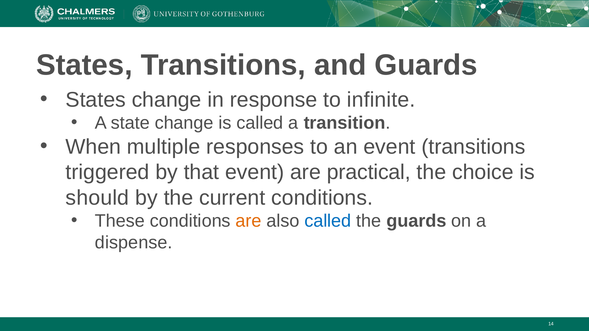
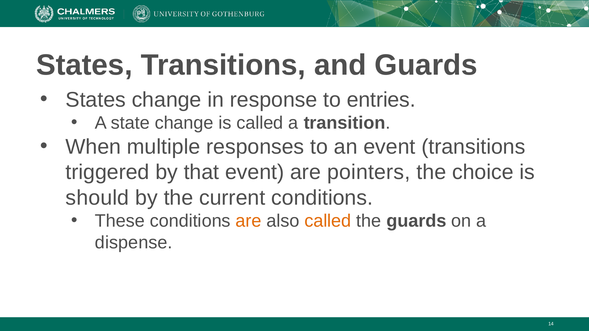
infinite: infinite -> entries
practical: practical -> pointers
called at (328, 221) colour: blue -> orange
